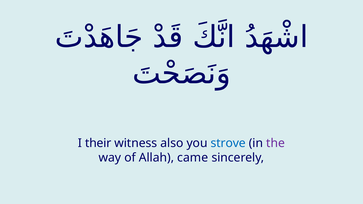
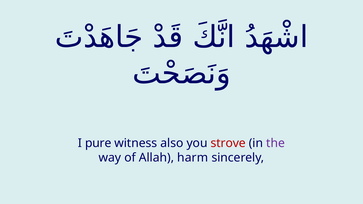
their: their -> pure
strove colour: blue -> red
came: came -> harm
